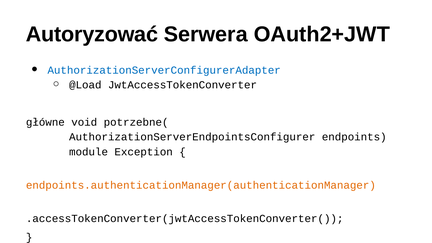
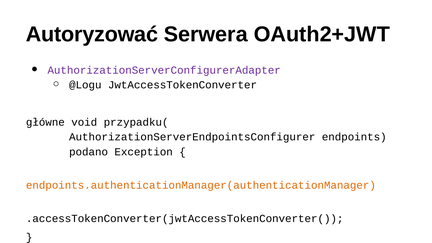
AuthorizationServerConfigurerAdapter colour: blue -> purple
@Load: @Load -> @Logu
potrzebne(: potrzebne( -> przypadku(
module: module -> podano
